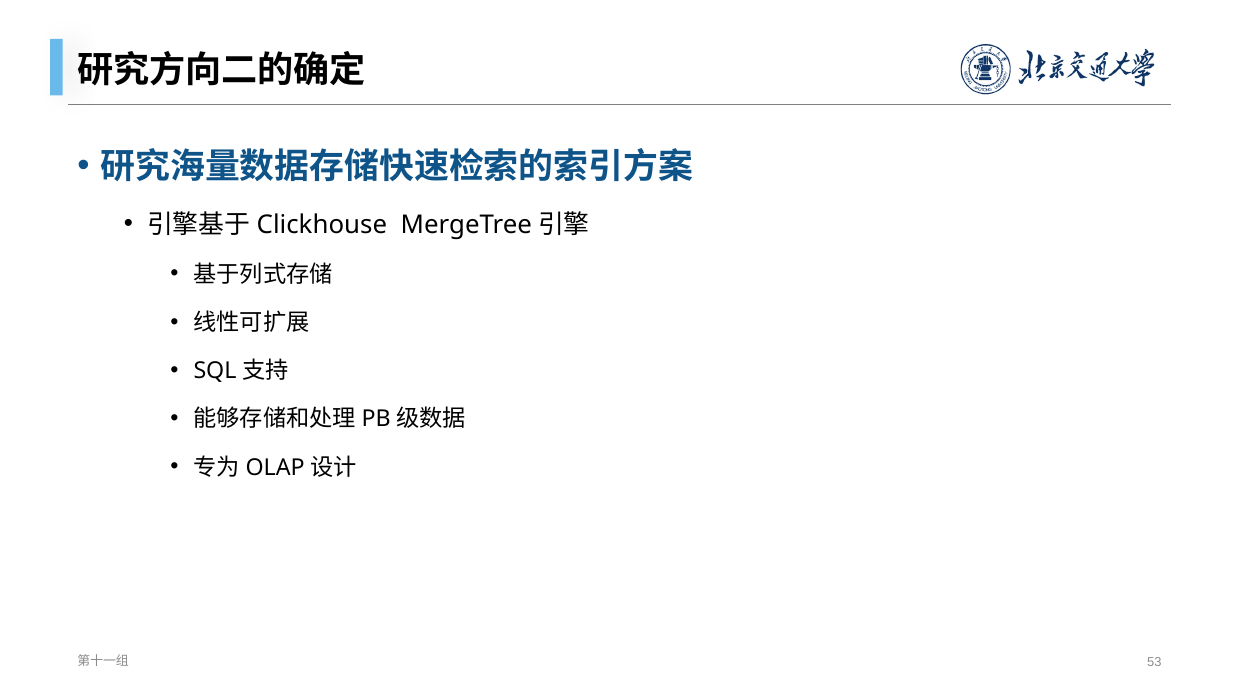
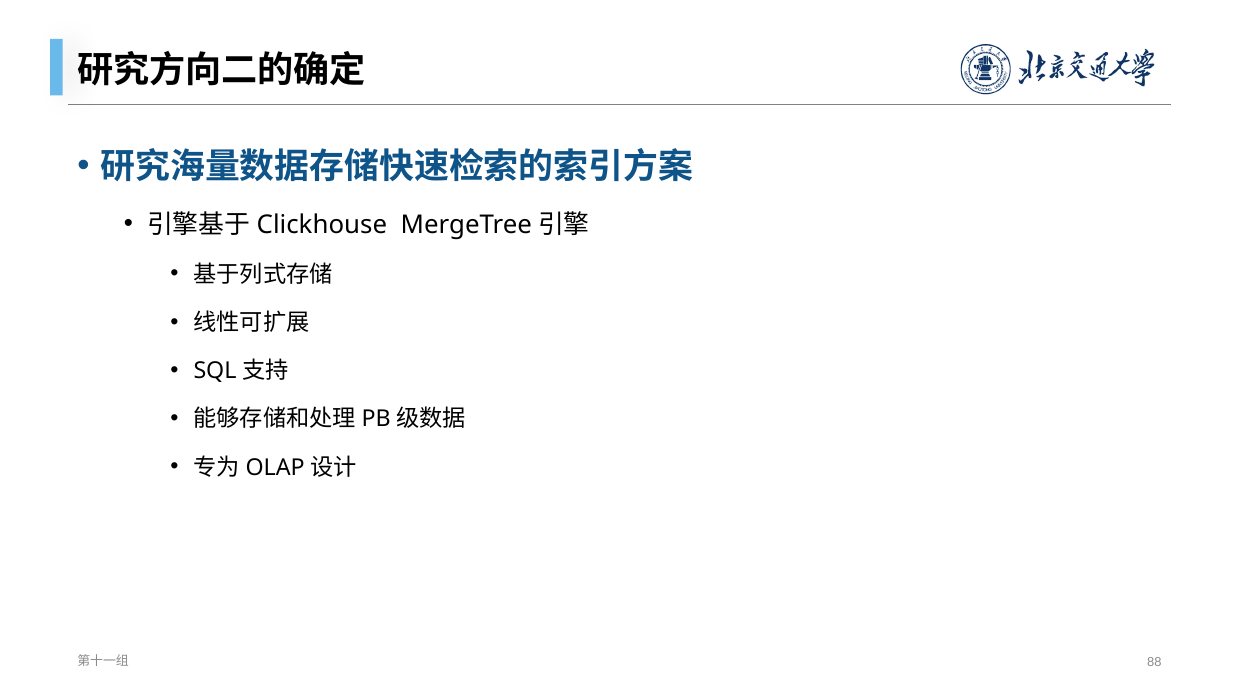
53: 53 -> 88
